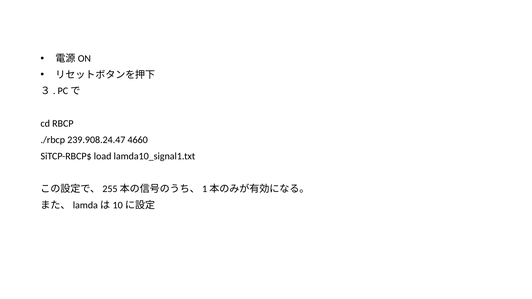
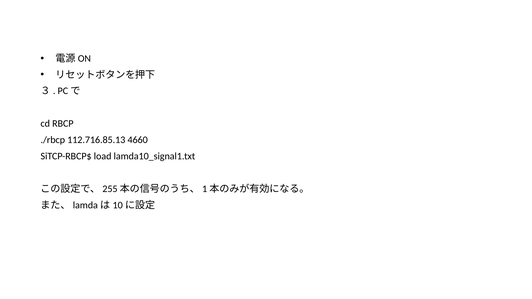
239.908.24.47: 239.908.24.47 -> 112.716.85.13
